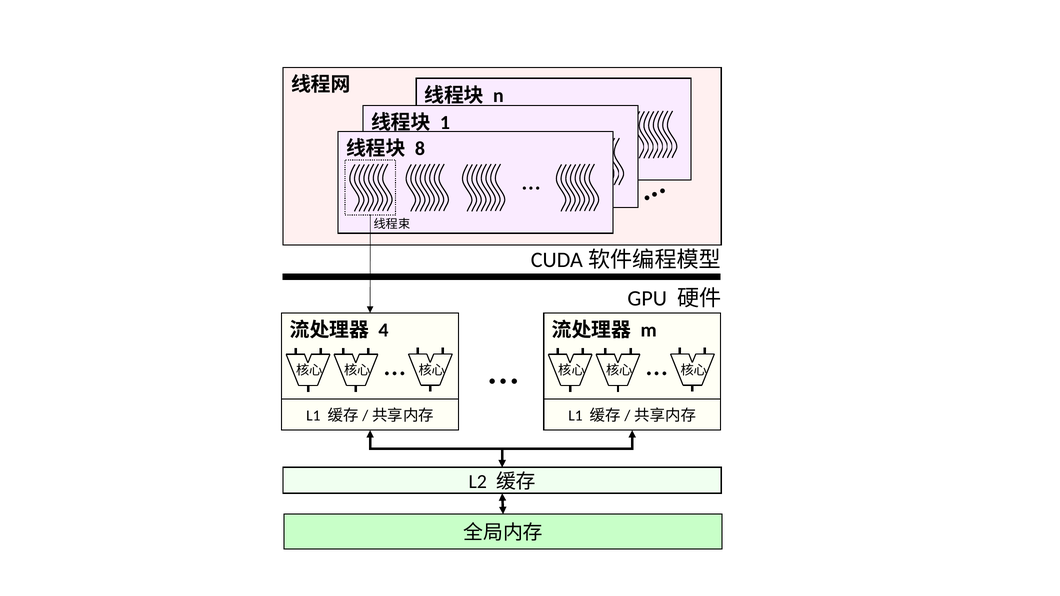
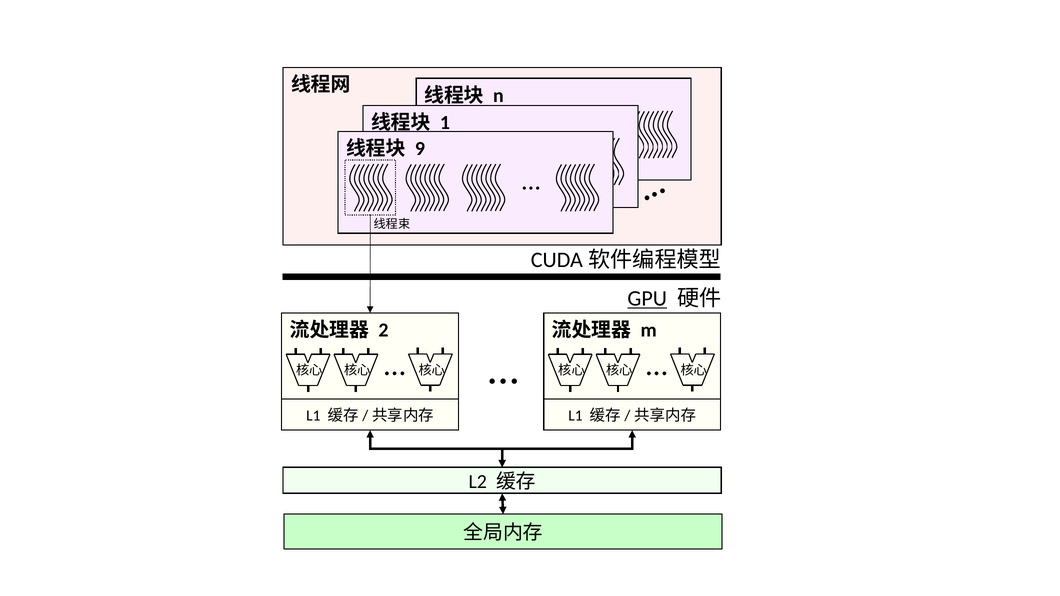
8: 8 -> 9
GPU underline: none -> present
4: 4 -> 2
